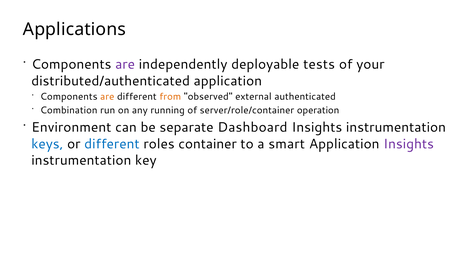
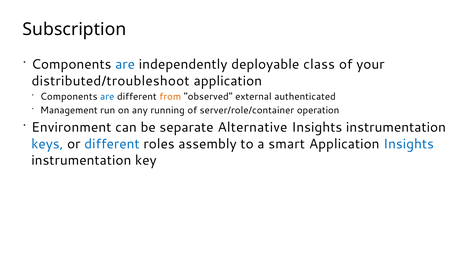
Applications: Applications -> Subscription
are at (125, 64) colour: purple -> blue
tests: tests -> class
distributed/authenticated: distributed/authenticated -> distributed/troubleshoot
are at (107, 97) colour: orange -> blue
Combination: Combination -> Management
Dashboard: Dashboard -> Alternative
container: container -> assembly
Insights at (409, 144) colour: purple -> blue
